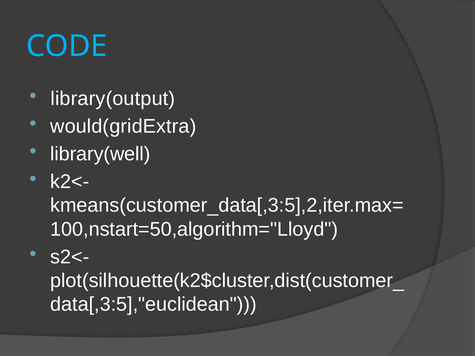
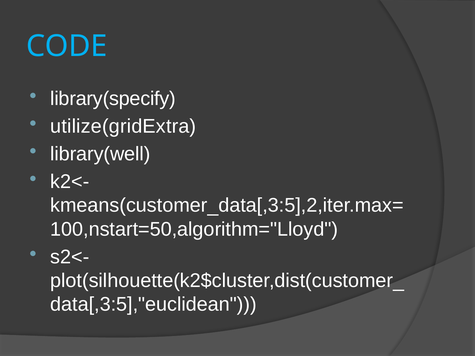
library(output: library(output -> library(specify
would(gridExtra: would(gridExtra -> utilize(gridExtra
